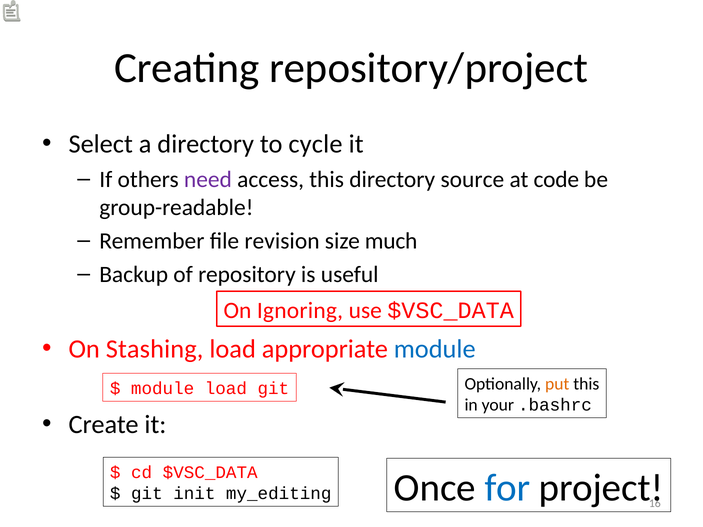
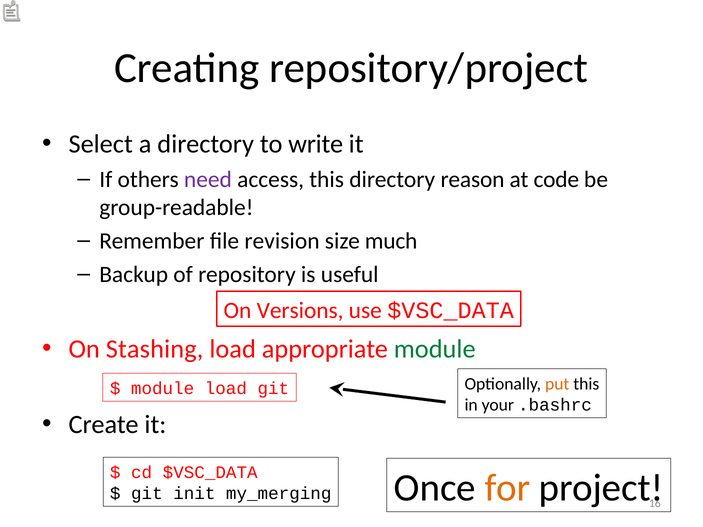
cycle: cycle -> write
source: source -> reason
Ignoring: Ignoring -> Versions
module at (435, 349) colour: blue -> green
for colour: blue -> orange
my_editing: my_editing -> my_merging
